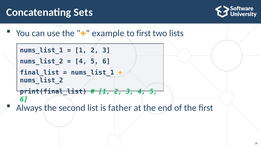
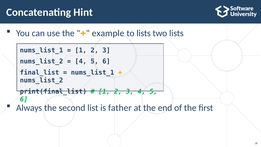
Sets: Sets -> Hint
to first: first -> lists
